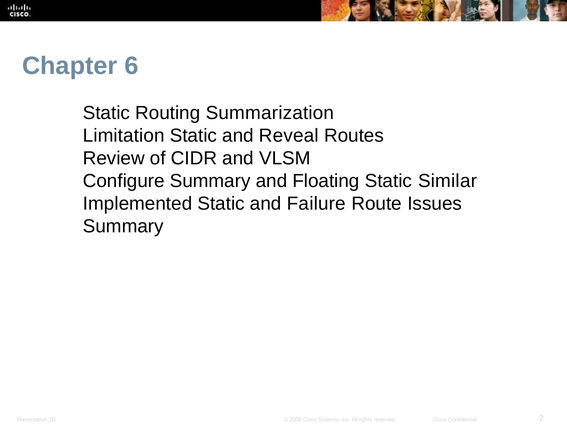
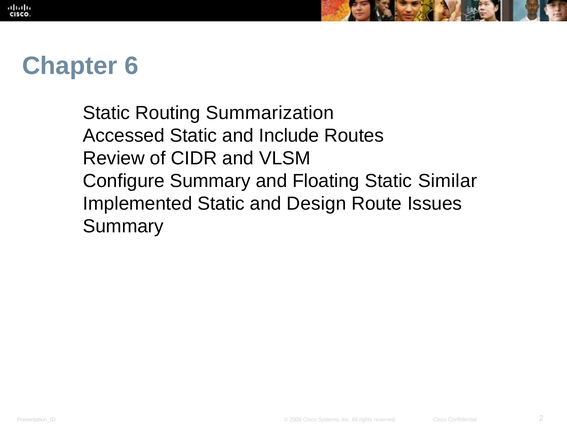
Limitation: Limitation -> Accessed
Reveal: Reveal -> Include
Failure: Failure -> Design
